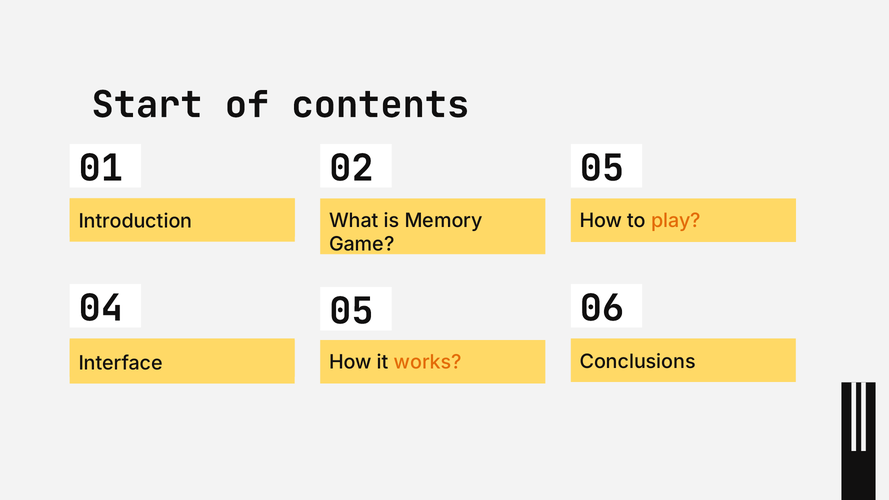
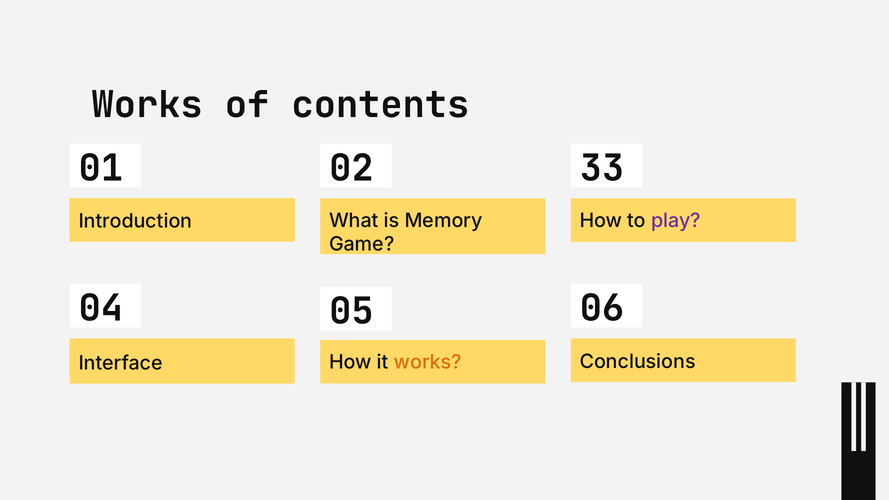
Start at (147, 105): Start -> Works
02 05: 05 -> 33
play colour: orange -> purple
